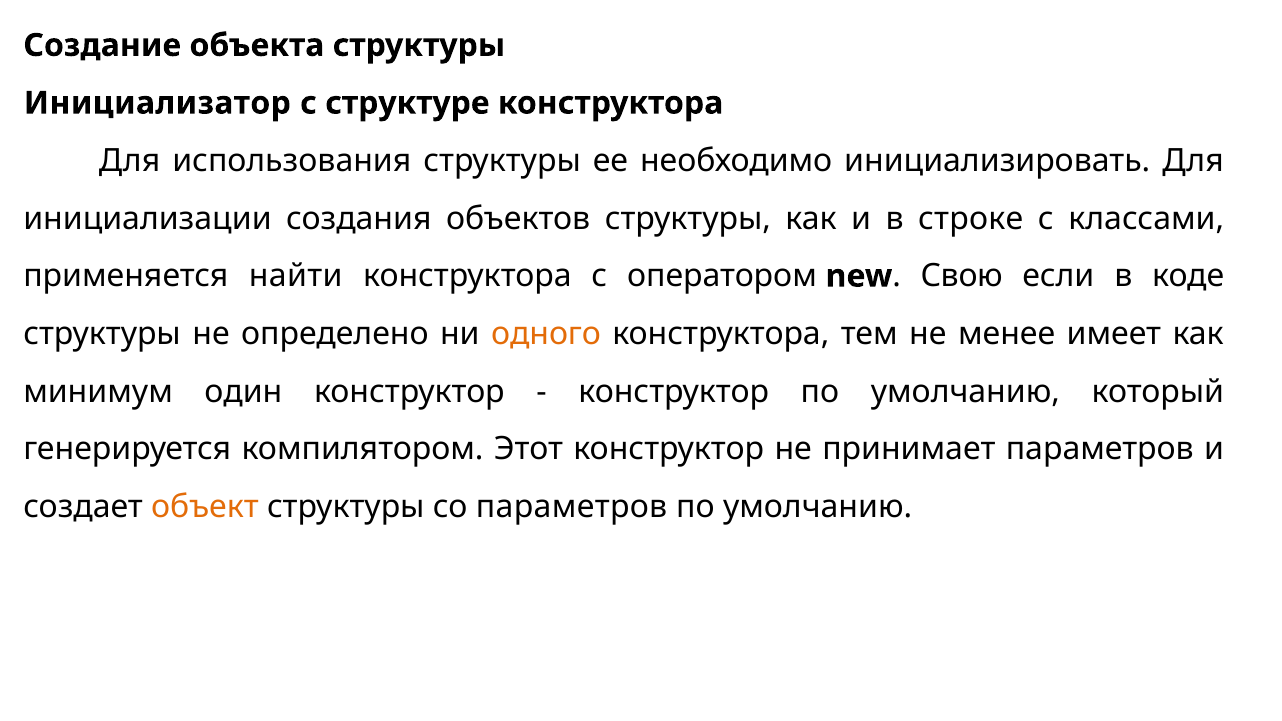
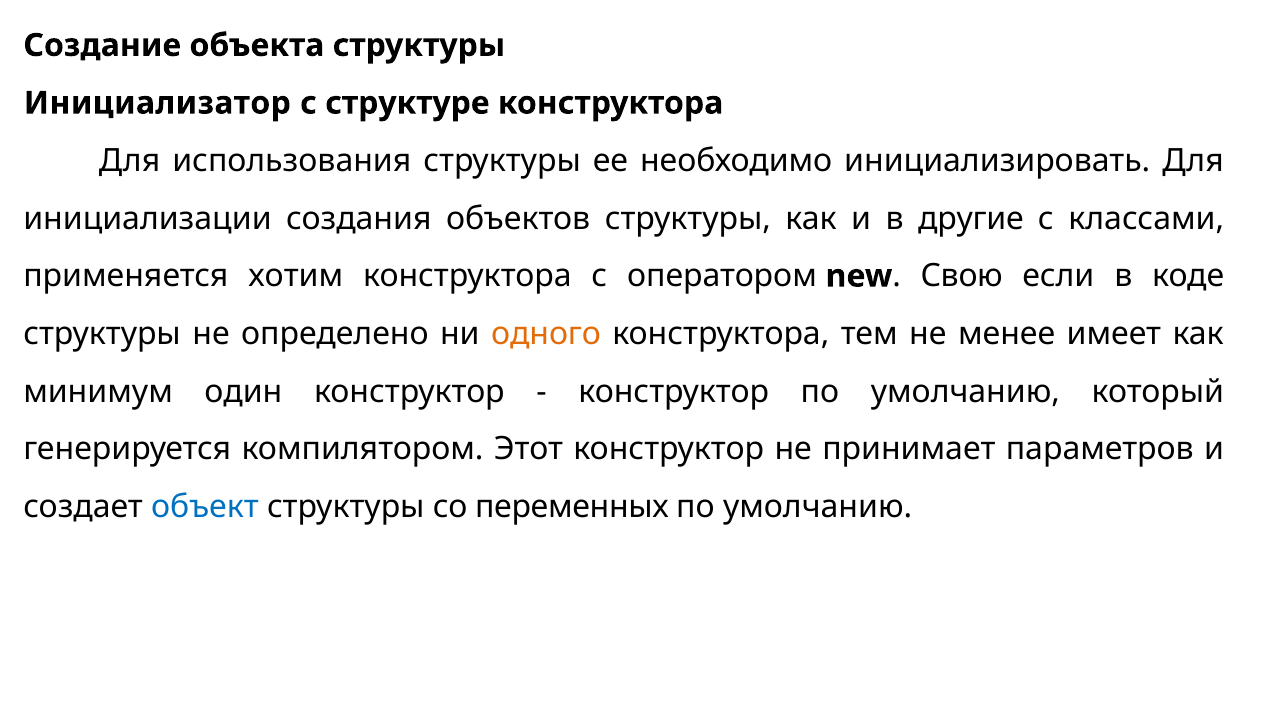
строке: строке -> другие
найти: найти -> хотим
объект colour: orange -> blue
со параметров: параметров -> переменных
